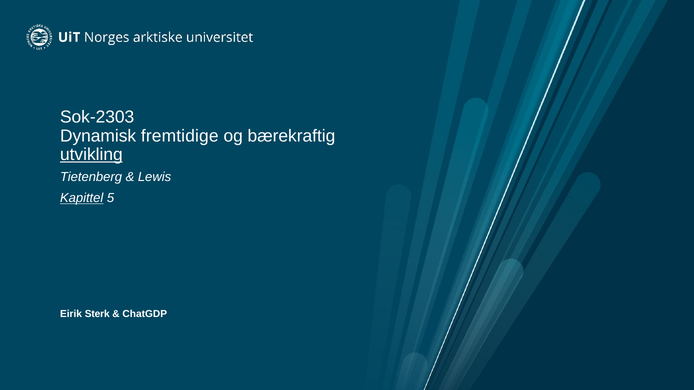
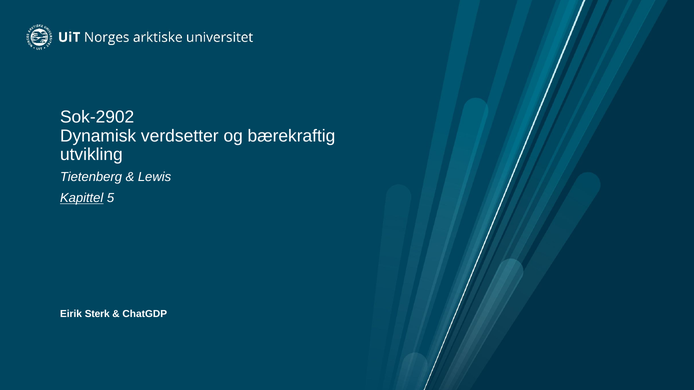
Sok-2303: Sok-2303 -> Sok-2902
fremtidige: fremtidige -> verdsetter
utvikling underline: present -> none
